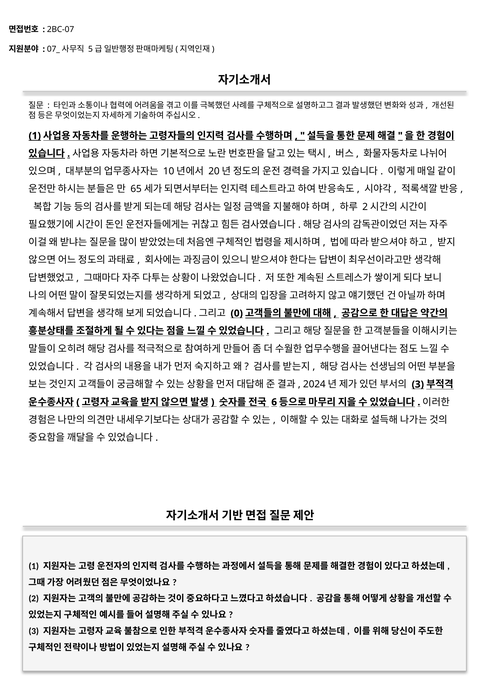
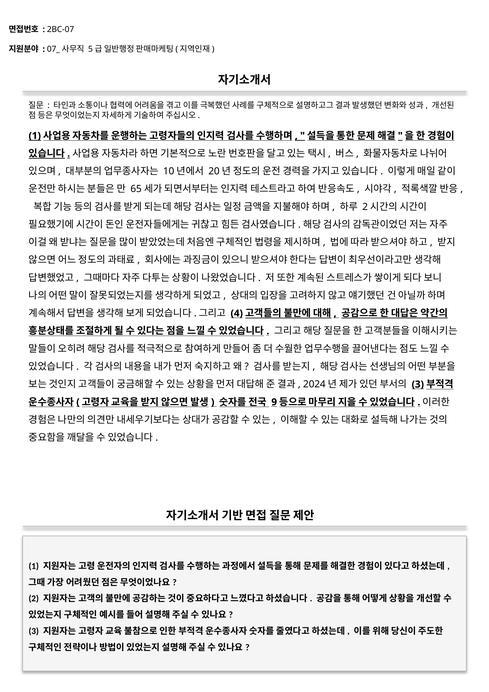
0: 0 -> 4
6: 6 -> 9
